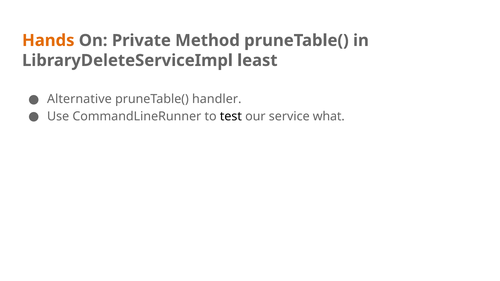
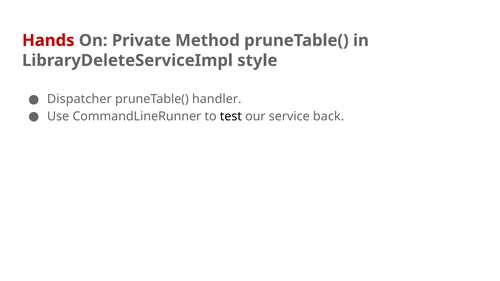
Hands colour: orange -> red
least: least -> style
Alternative: Alternative -> Dispatcher
what: what -> back
